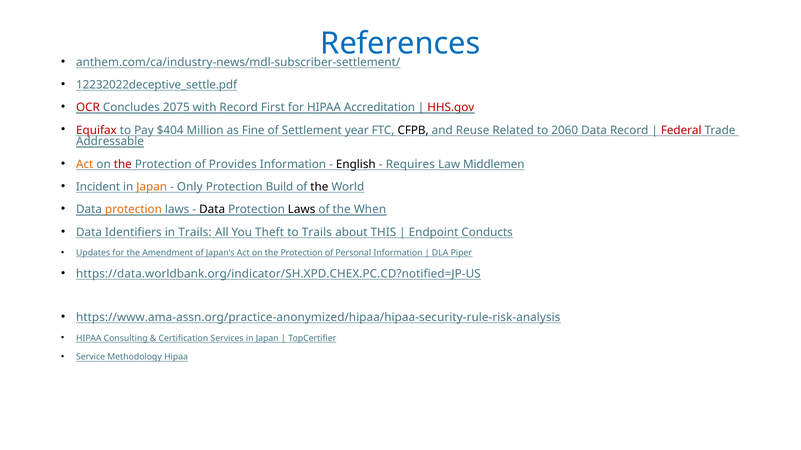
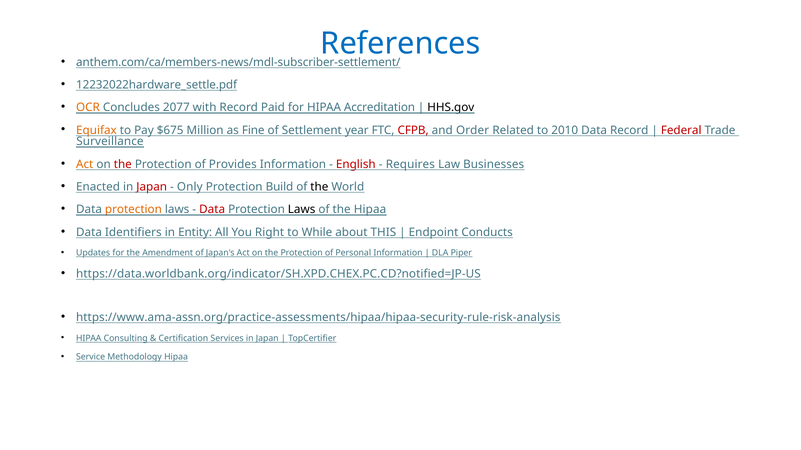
anthem.com/ca/industry-news/mdl-subscriber-settlement/: anthem.com/ca/industry-news/mdl-subscriber-settlement/ -> anthem.com/ca/members-news/mdl-subscriber-settlement/
12232022deceptive_settle.pdf: 12232022deceptive_settle.pdf -> 12232022hardware_settle.pdf
OCR colour: red -> orange
2075: 2075 -> 2077
First: First -> Paid
HHS.gov colour: red -> black
Equifax colour: red -> orange
$404: $404 -> $675
CFPB colour: black -> red
Reuse: Reuse -> Order
2060: 2060 -> 2010
Addressable: Addressable -> Surveillance
English colour: black -> red
Middlemen: Middlemen -> Businesses
Incident: Incident -> Enacted
Japan at (152, 187) colour: orange -> red
Data at (212, 210) colour: black -> red
the When: When -> Hipaa
in Trails: Trails -> Entity
Theft: Theft -> Right
to Trails: Trails -> While
https://www.ama-assn.org/practice-anonymized/hipaa/hipaa-security-rule-risk-analysis: https://www.ama-assn.org/practice-anonymized/hipaa/hipaa-security-rule-risk-analysis -> https://www.ama-assn.org/practice-assessments/hipaa/hipaa-security-rule-risk-analysis
